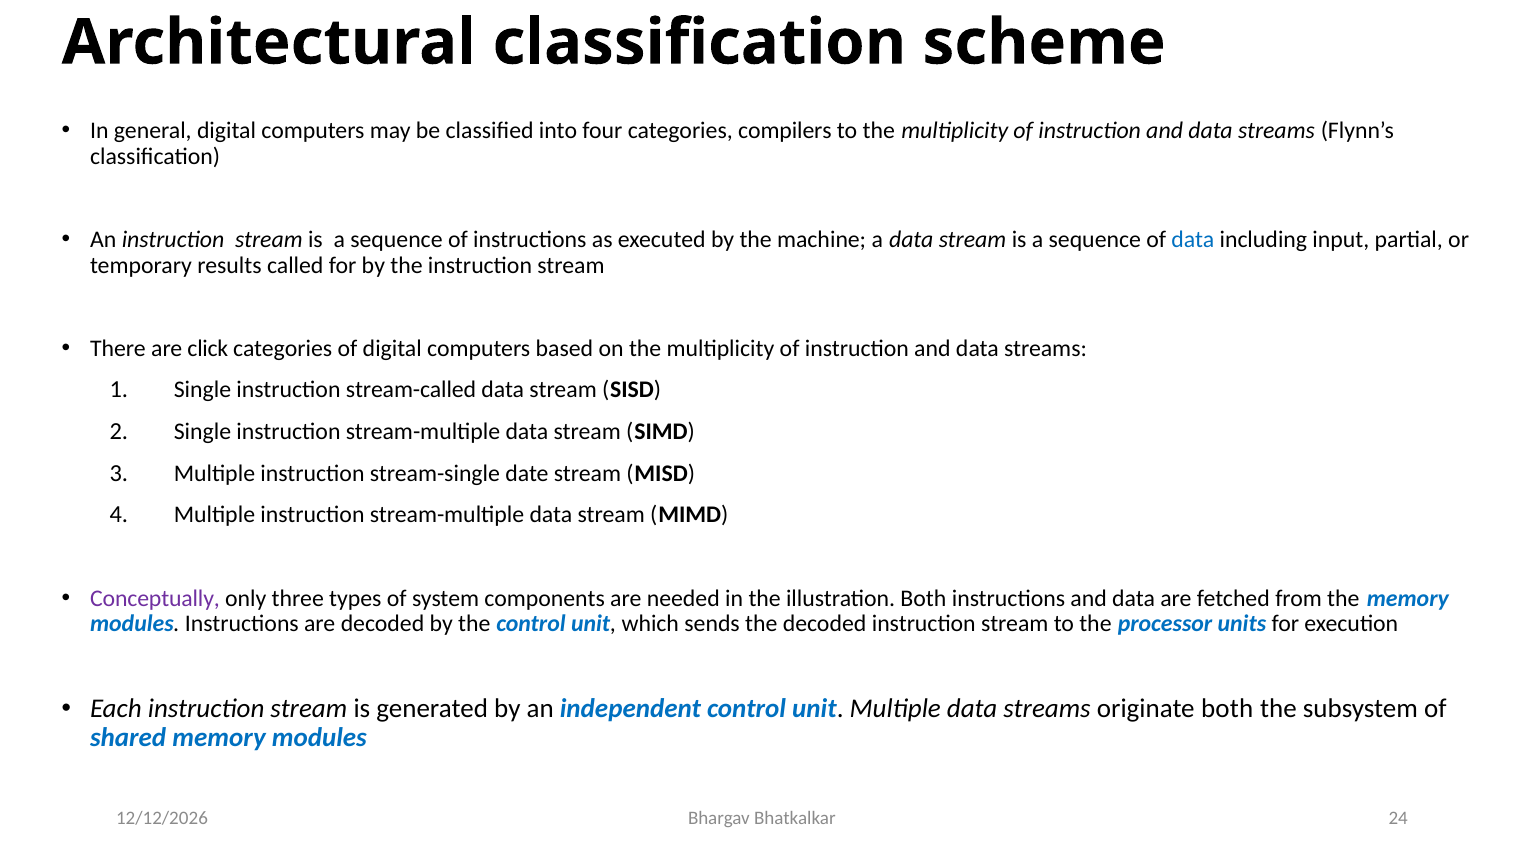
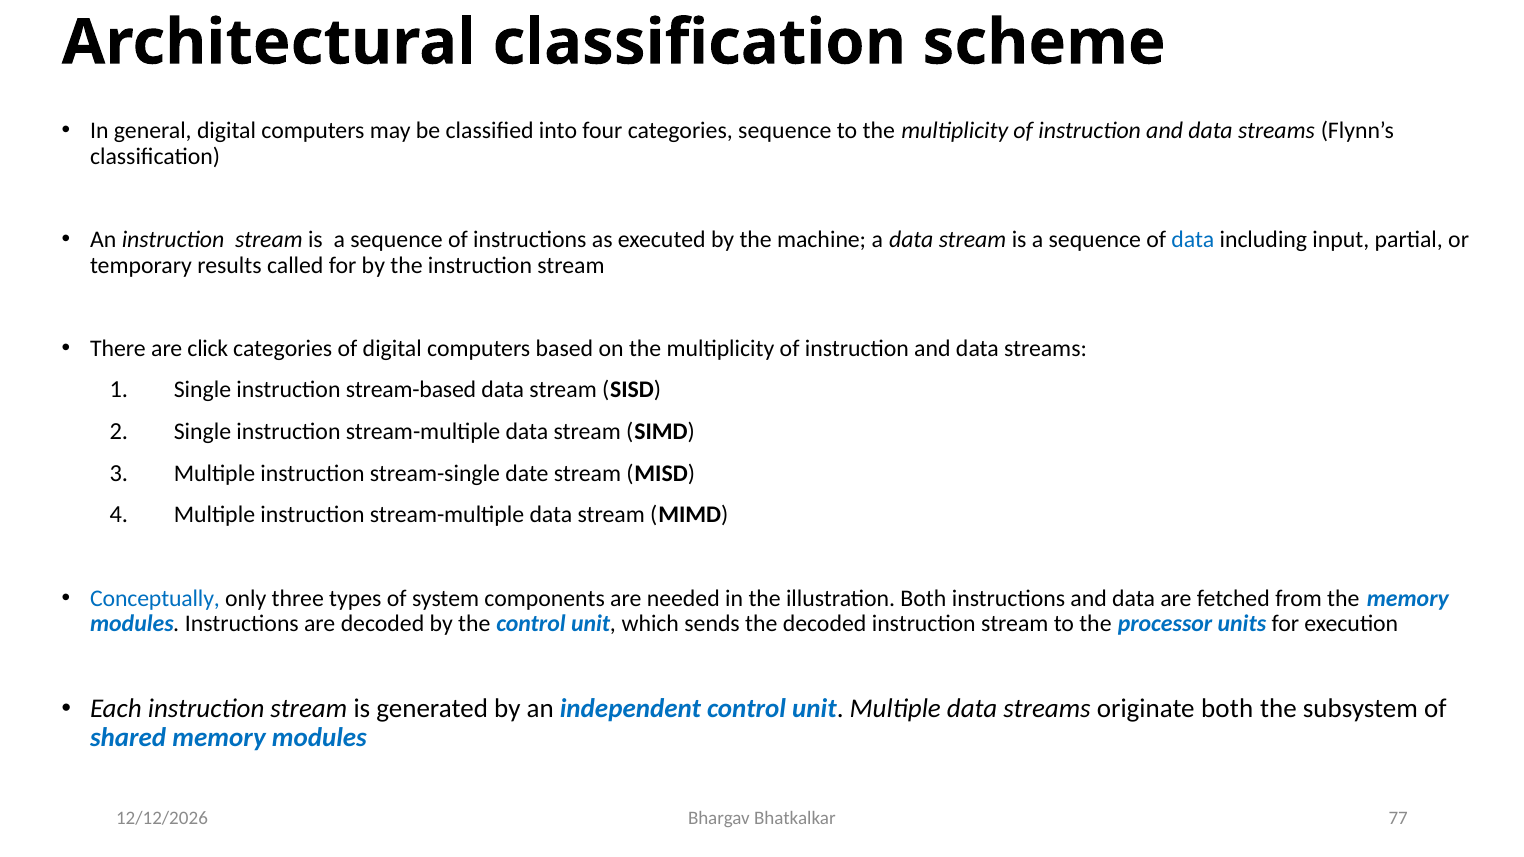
categories compilers: compilers -> sequence
stream-called: stream-called -> stream-based
Conceptually colour: purple -> blue
24: 24 -> 77
